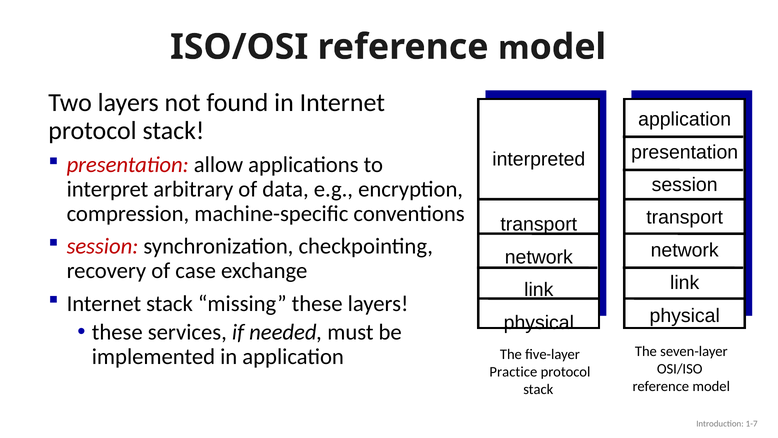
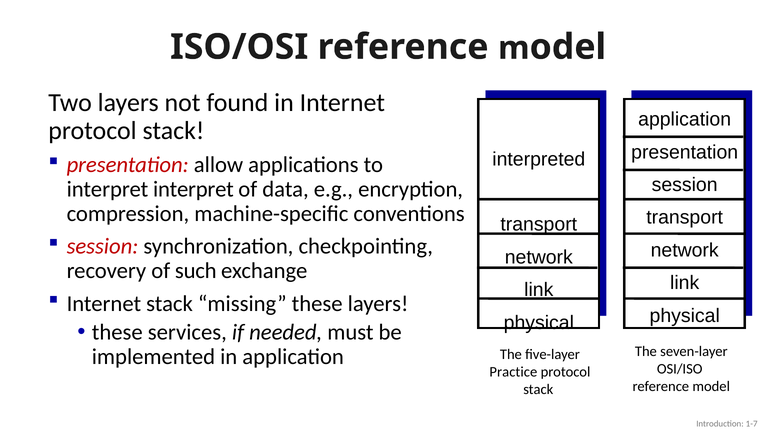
interpret arbitrary: arbitrary -> interpret
case: case -> such
